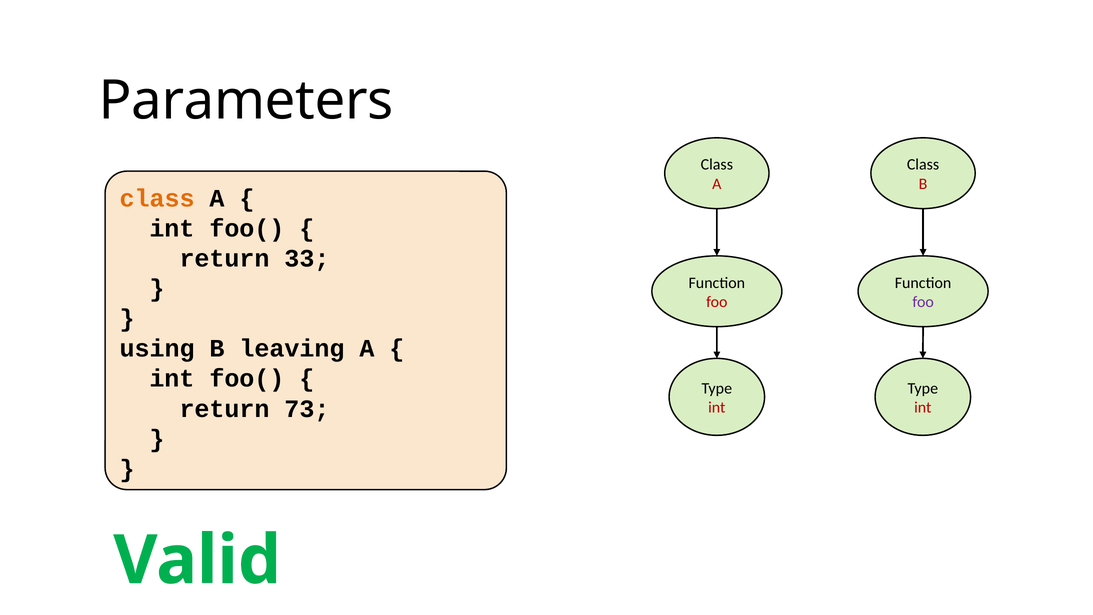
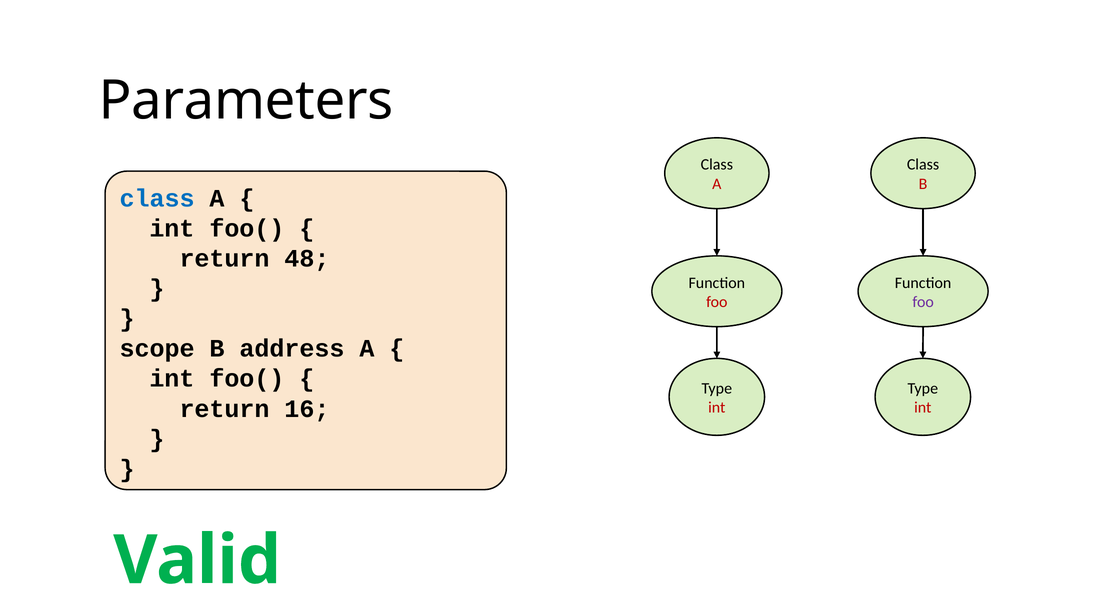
class at (157, 198) colour: orange -> blue
33: 33 -> 48
using: using -> scope
leaving: leaving -> address
73: 73 -> 16
